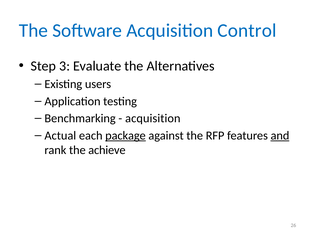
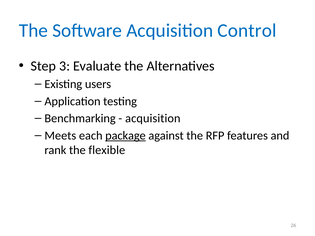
Actual: Actual -> Meets
and underline: present -> none
achieve: achieve -> flexible
